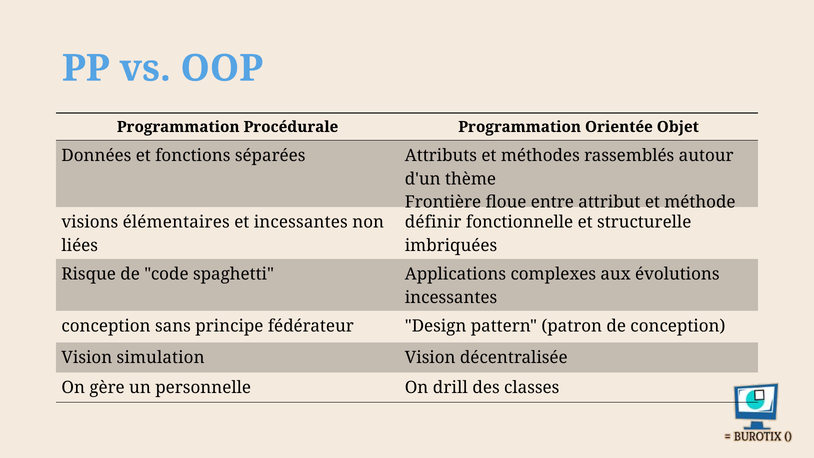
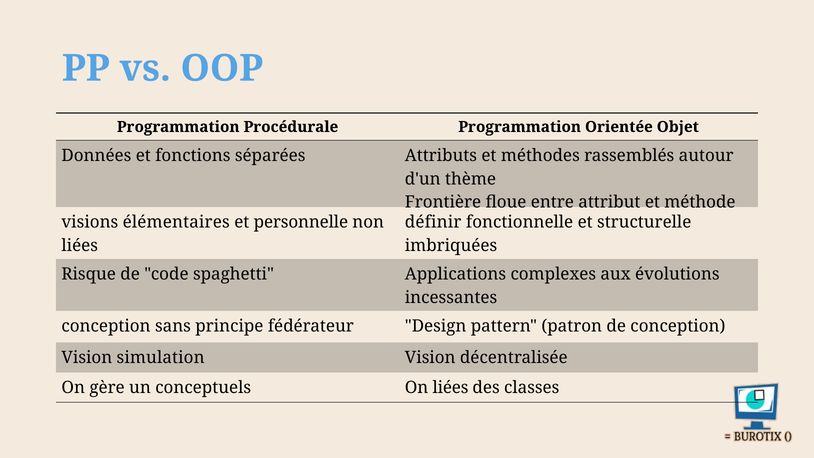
et incessantes: incessantes -> personnelle
personnelle: personnelle -> conceptuels
On drill: drill -> liées
